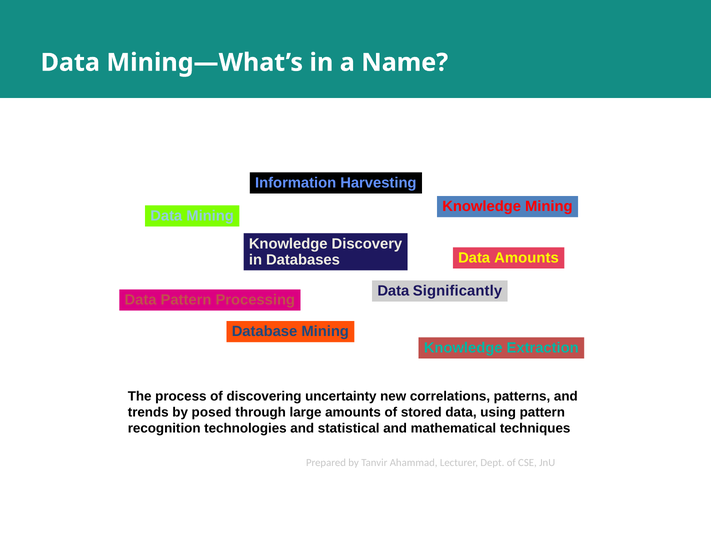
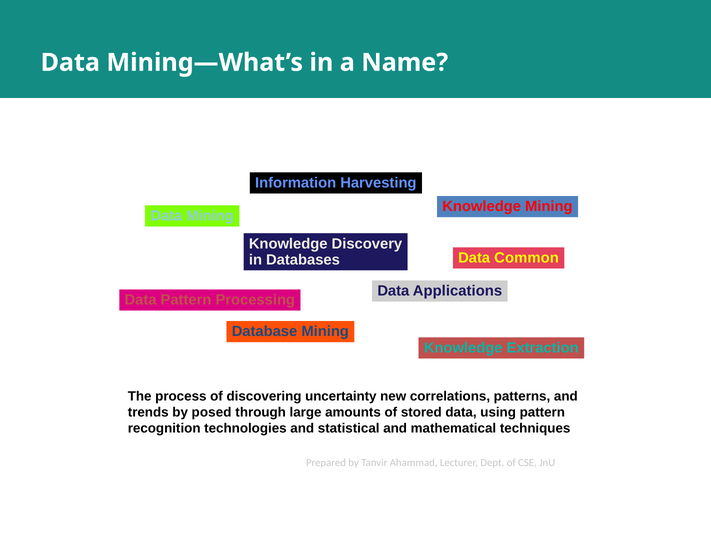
Data Amounts: Amounts -> Common
Significantly: Significantly -> Applications
